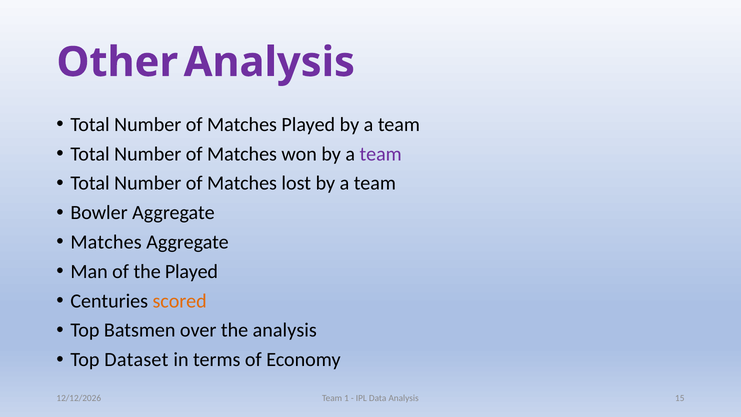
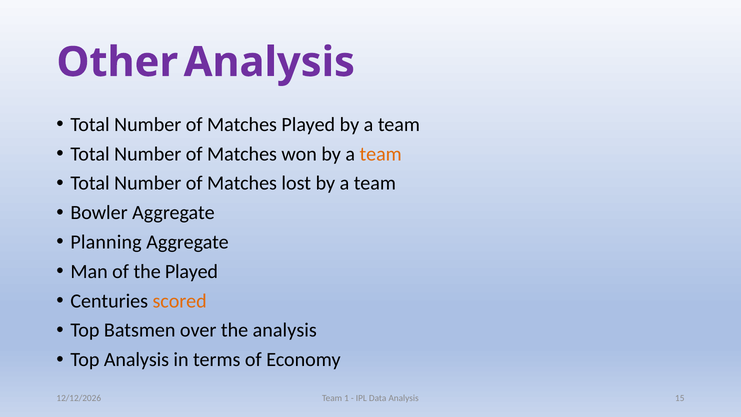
team at (381, 154) colour: purple -> orange
Matches at (106, 242): Matches -> Planning
Top Dataset: Dataset -> Analysis
